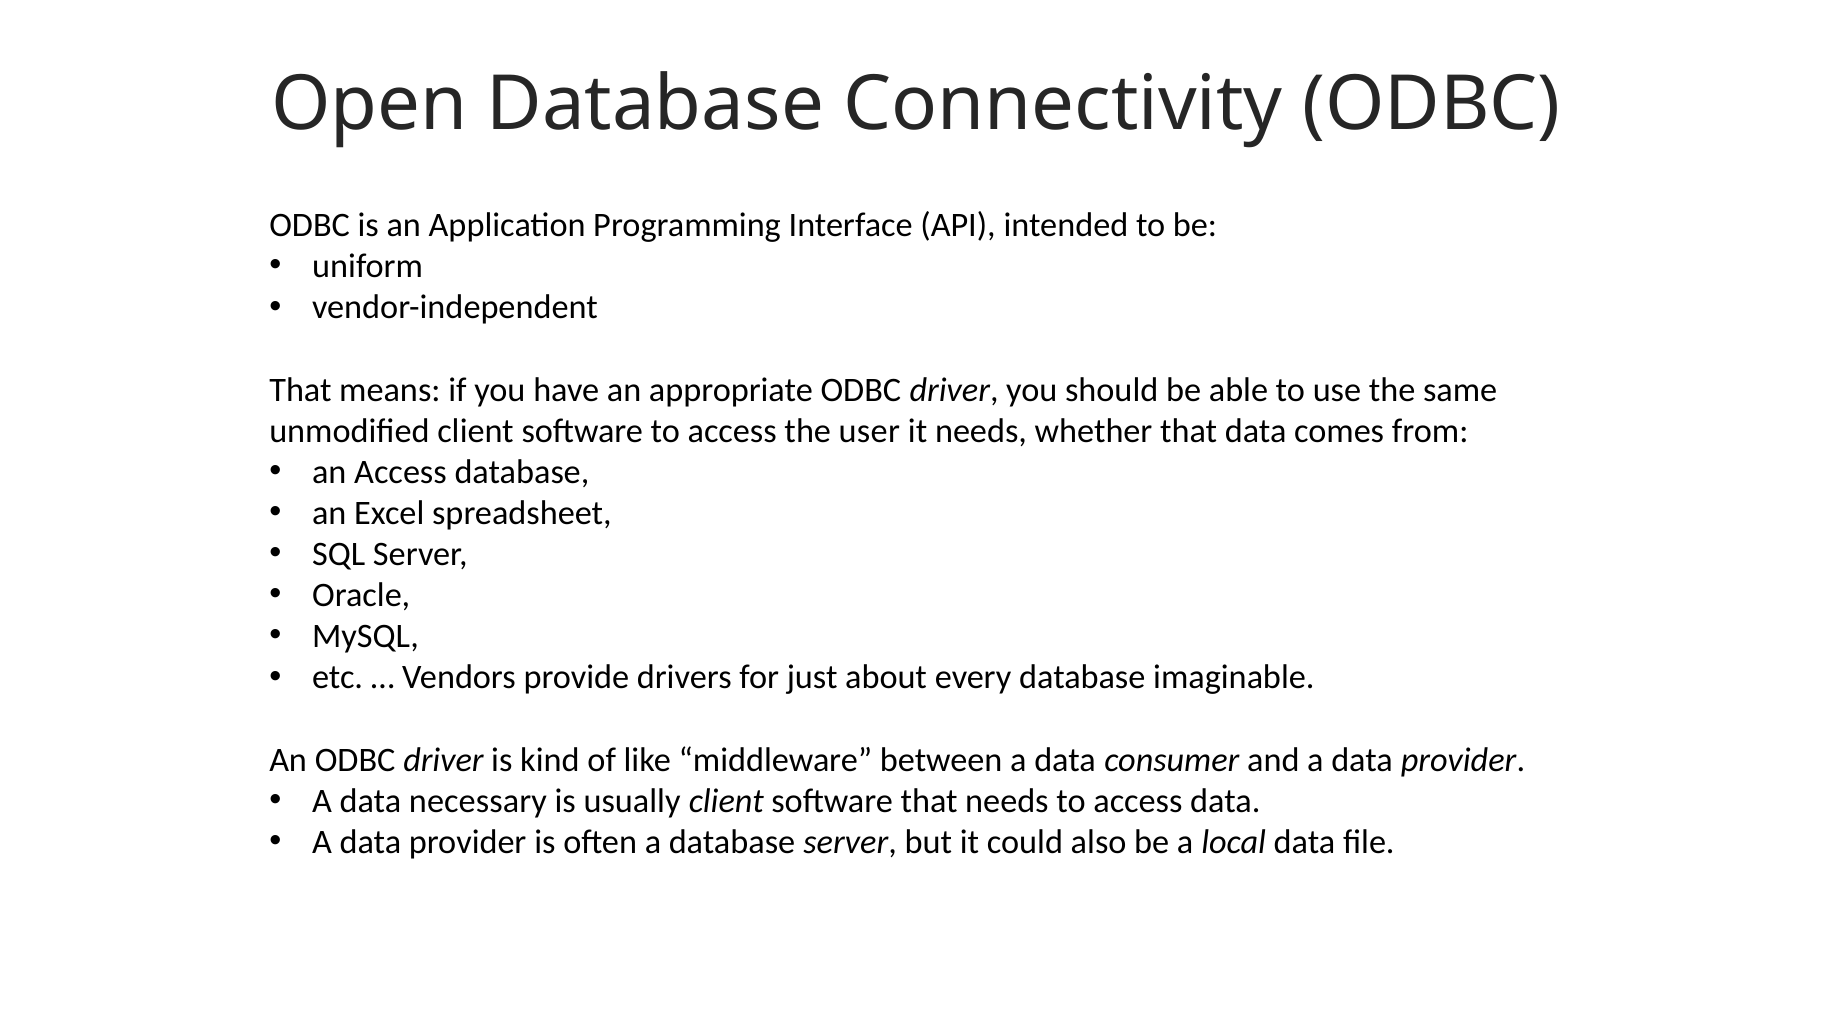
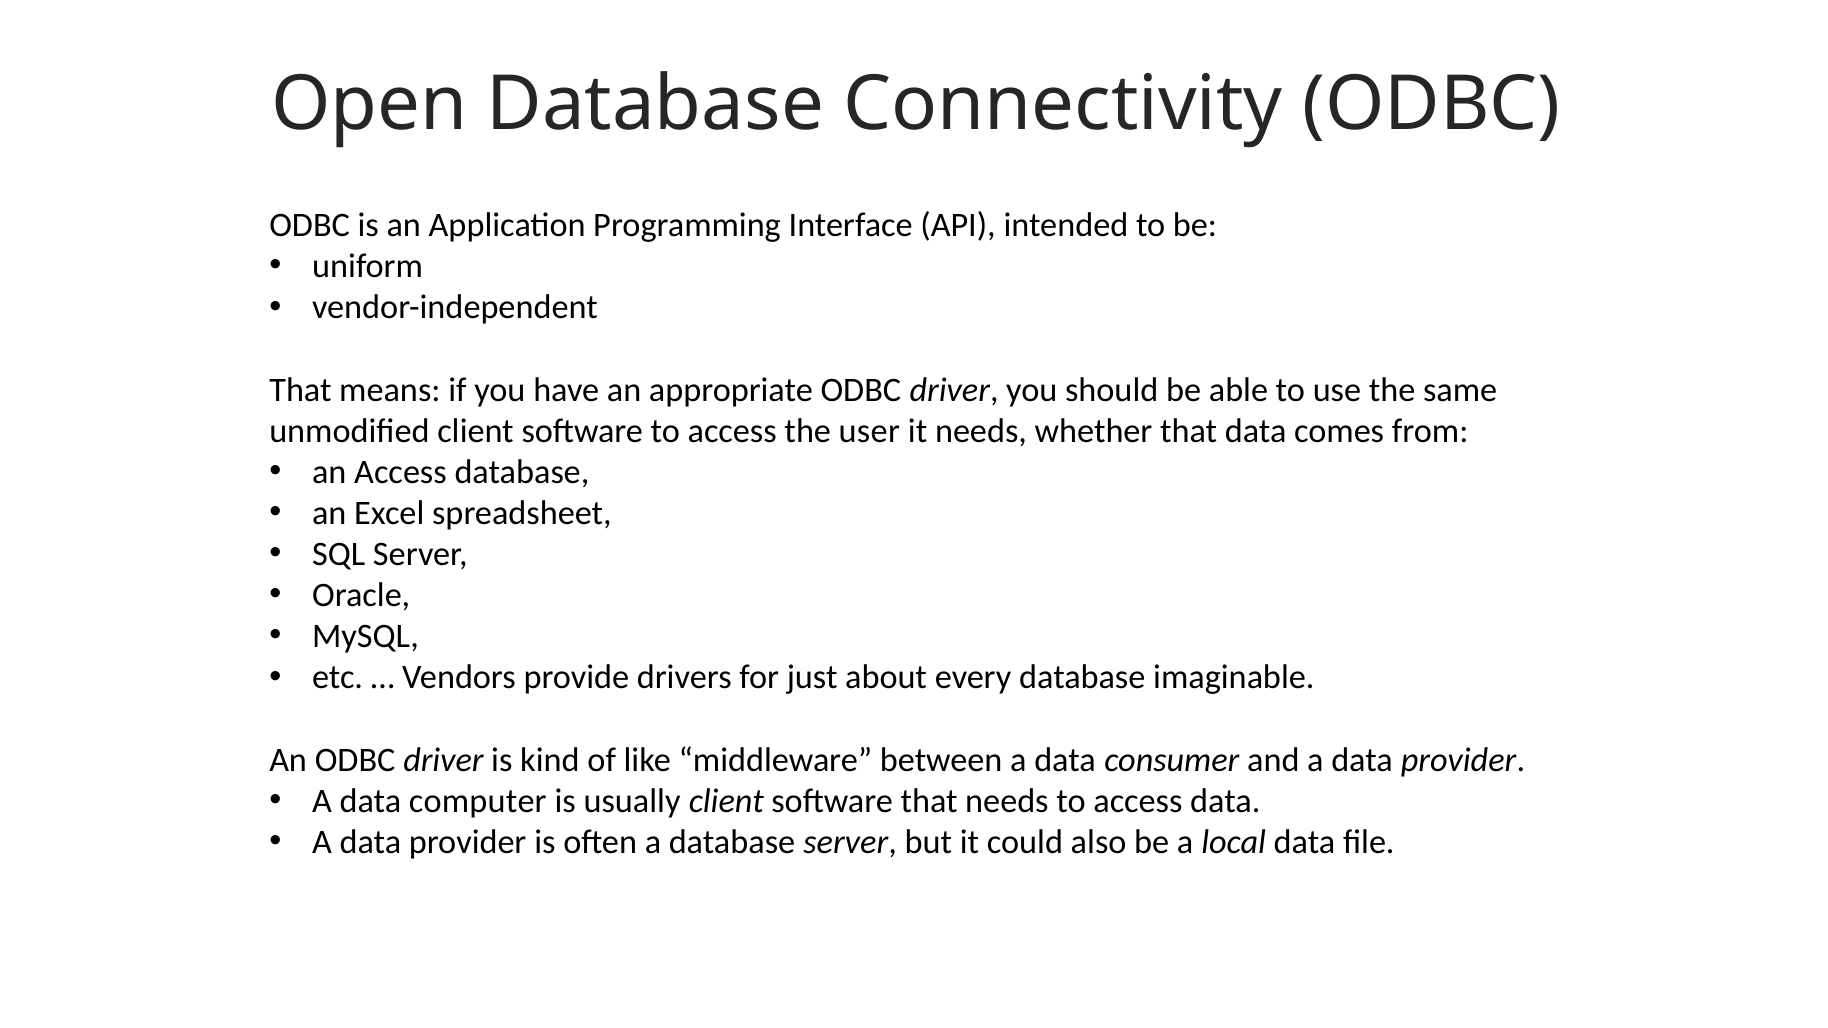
necessary: necessary -> computer
